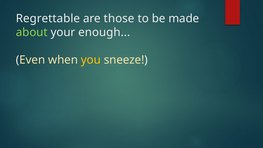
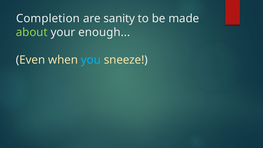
Regrettable: Regrettable -> Completion
those: those -> sanity
you colour: yellow -> light blue
